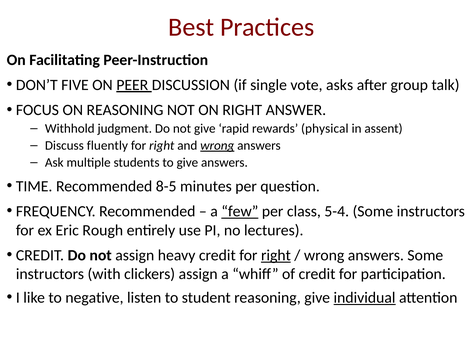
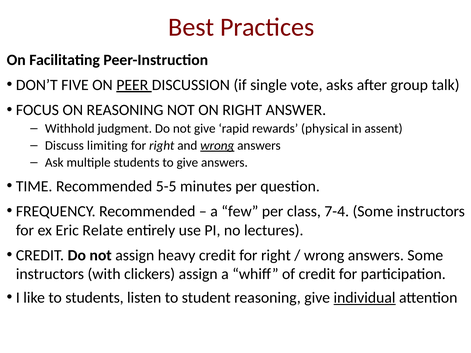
fluently: fluently -> limiting
8-5: 8-5 -> 5-5
few underline: present -> none
5-4: 5-4 -> 7-4
Rough: Rough -> Relate
right at (276, 255) underline: present -> none
to negative: negative -> students
